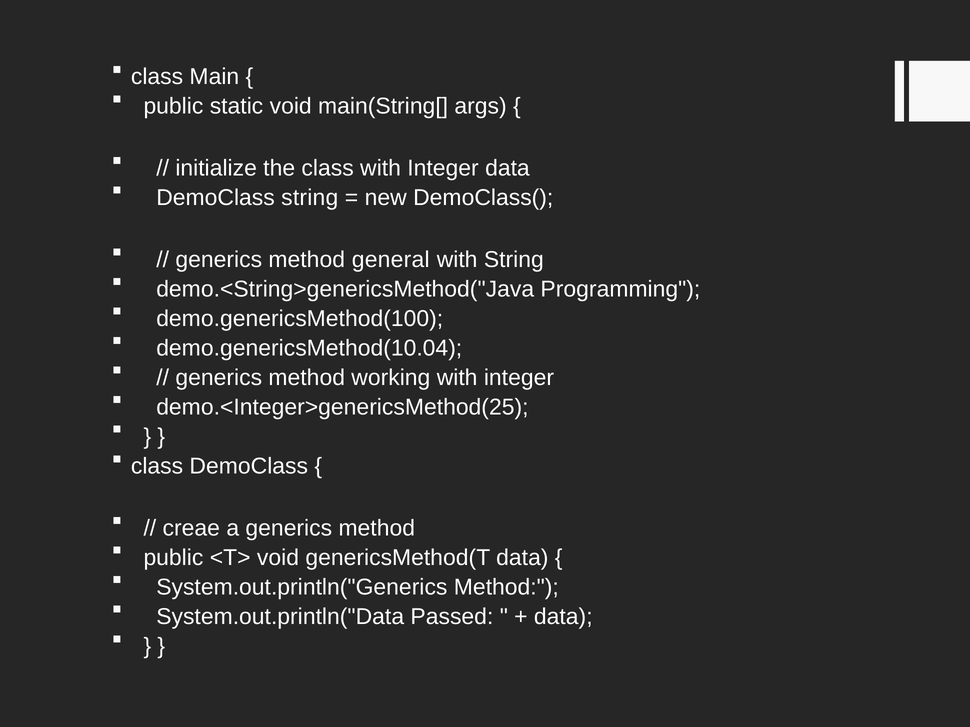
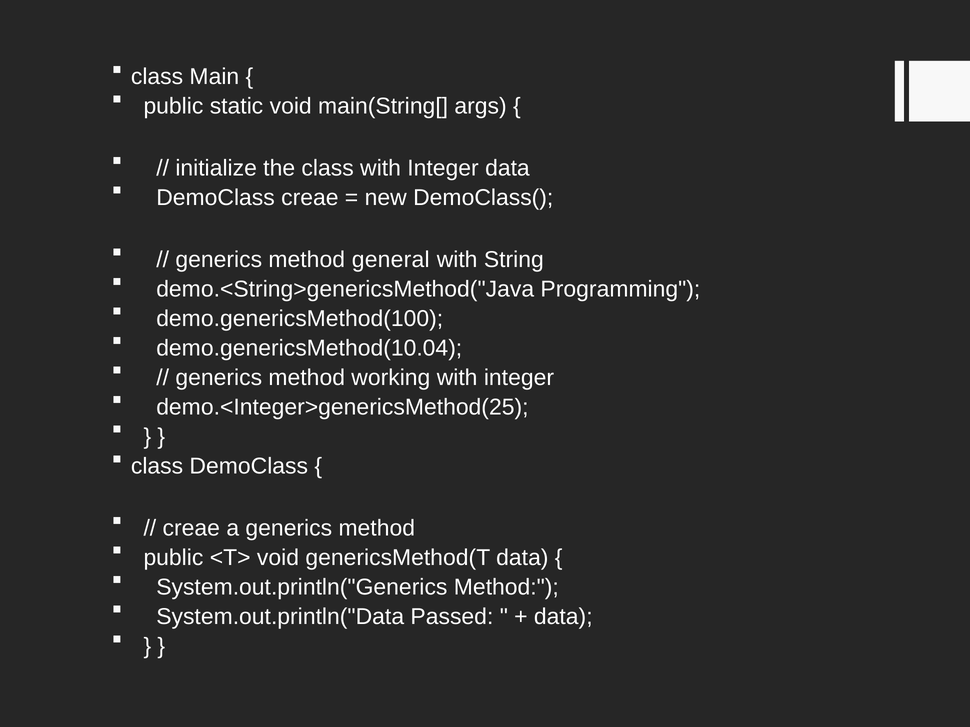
DemoClass string: string -> creae
